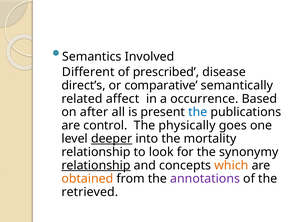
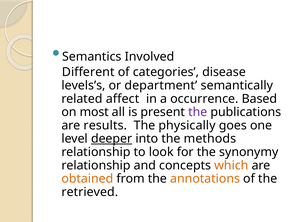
prescribed: prescribed -> categories
direct’s: direct’s -> levels’s
comparative: comparative -> department
after: after -> most
the at (198, 112) colour: blue -> purple
control: control -> results
mortality: mortality -> methods
relationship at (96, 166) underline: present -> none
annotations colour: purple -> orange
